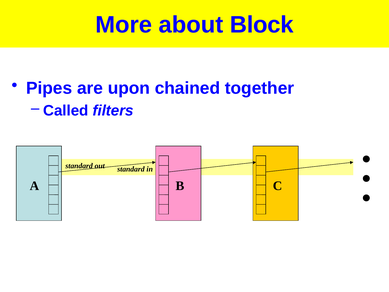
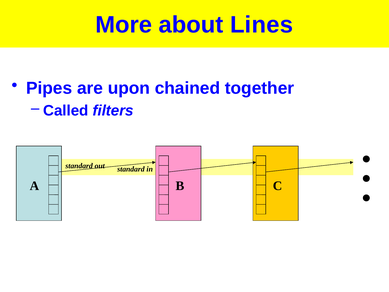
Block: Block -> Lines
